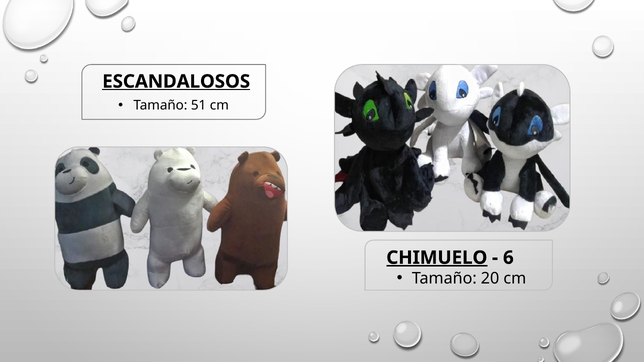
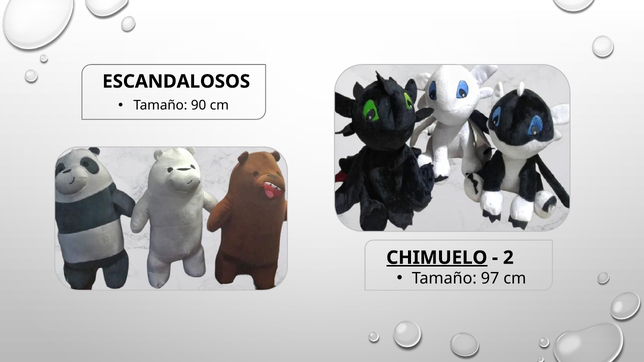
ESCANDALOSOS underline: present -> none
51: 51 -> 90
6: 6 -> 2
20: 20 -> 97
